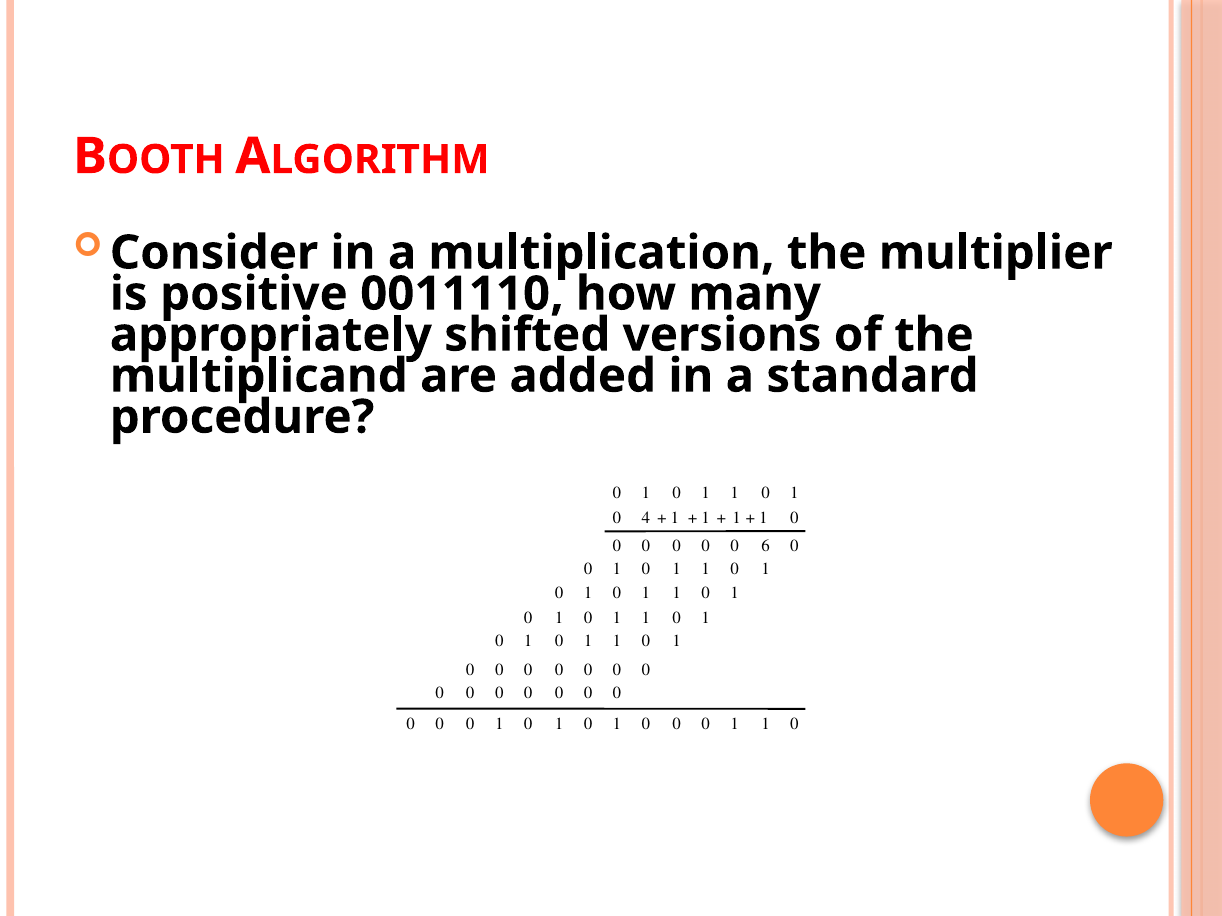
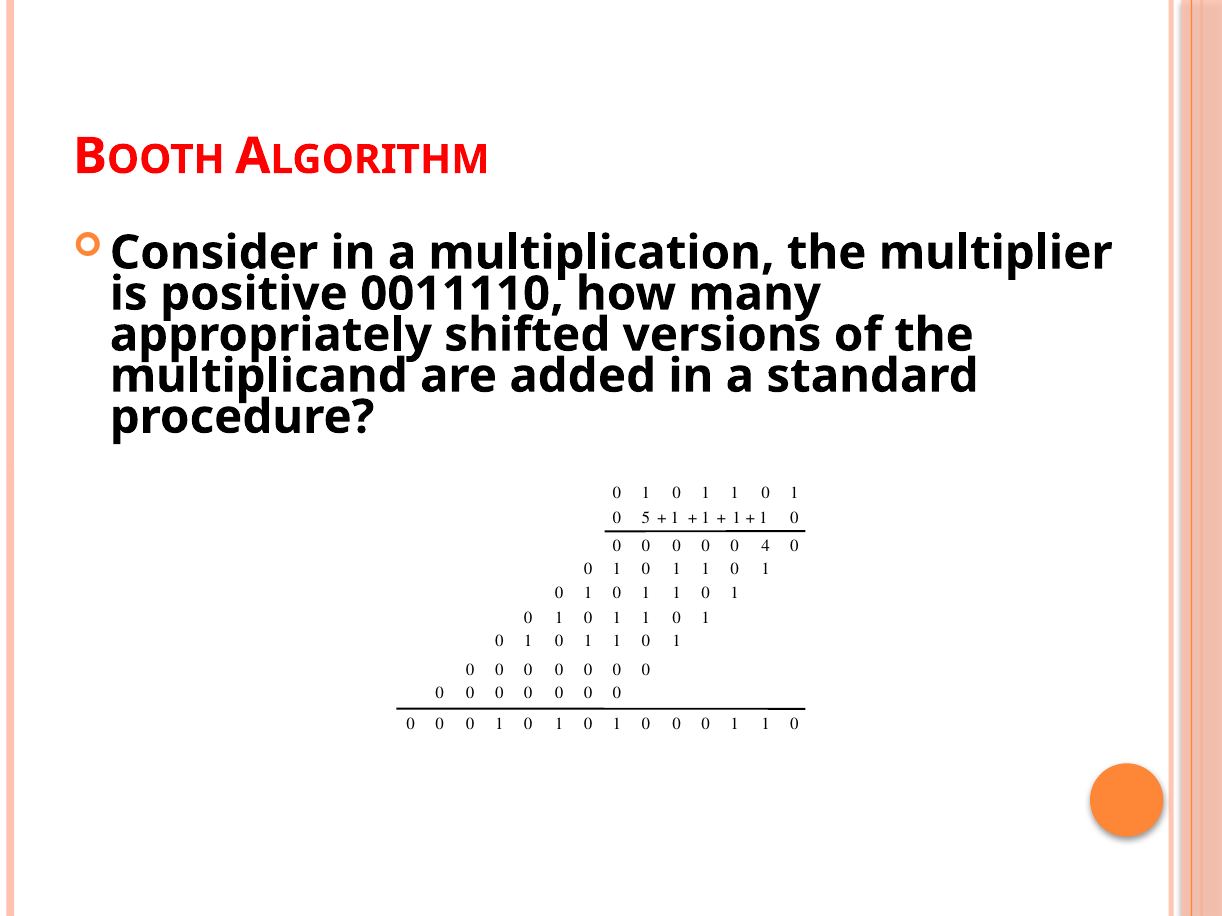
4: 4 -> 5
6: 6 -> 4
